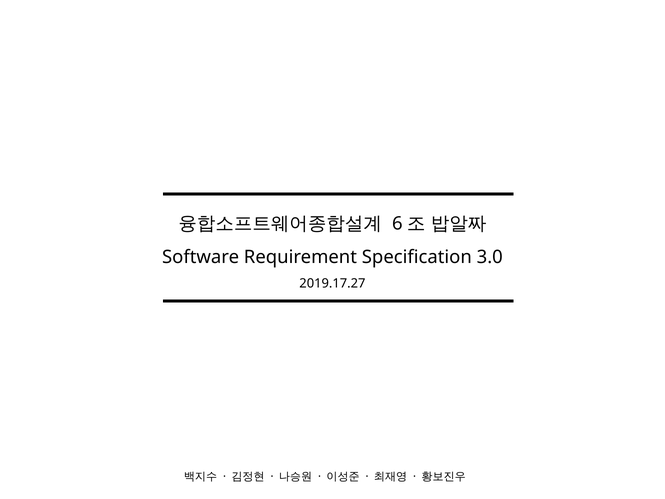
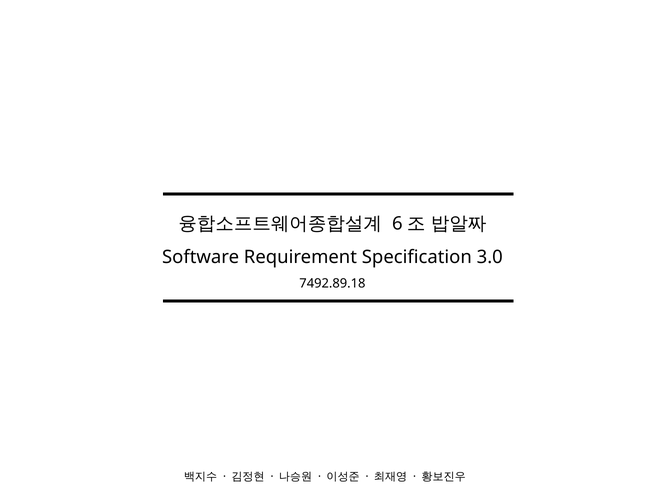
2019.17.27: 2019.17.27 -> 7492.89.18
